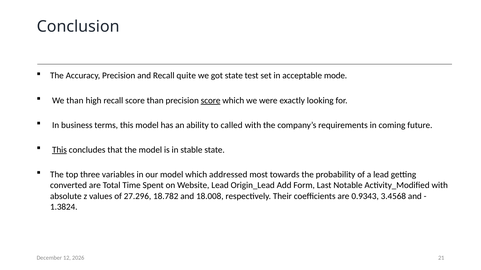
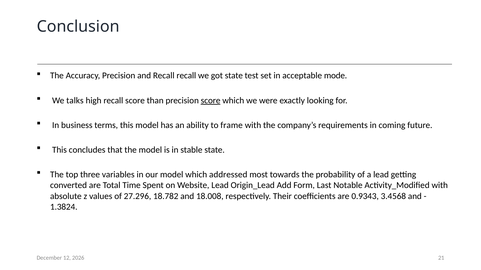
Recall quite: quite -> recall
We than: than -> talks
called: called -> frame
This at (59, 150) underline: present -> none
